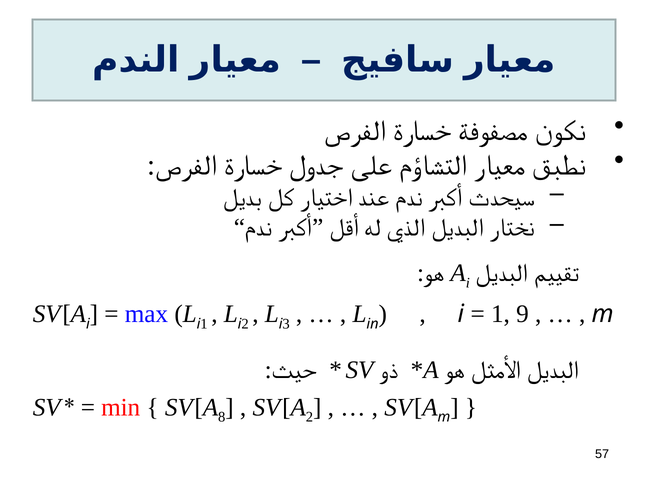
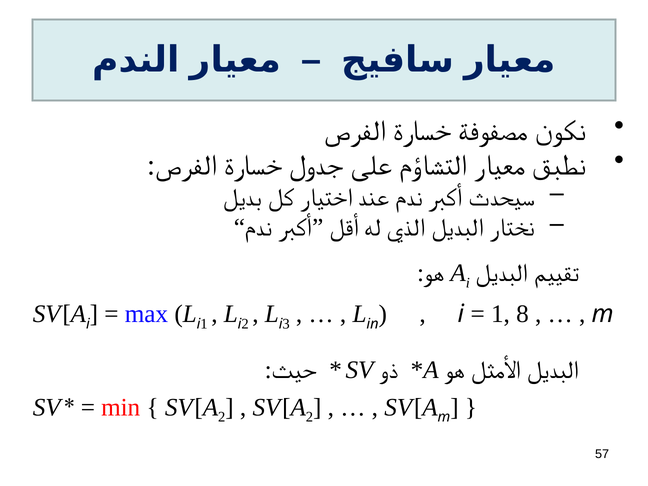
9: 9 -> 8
8 at (222, 417): 8 -> 2
